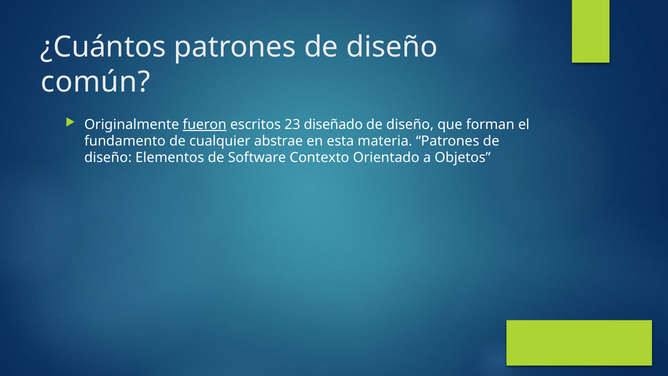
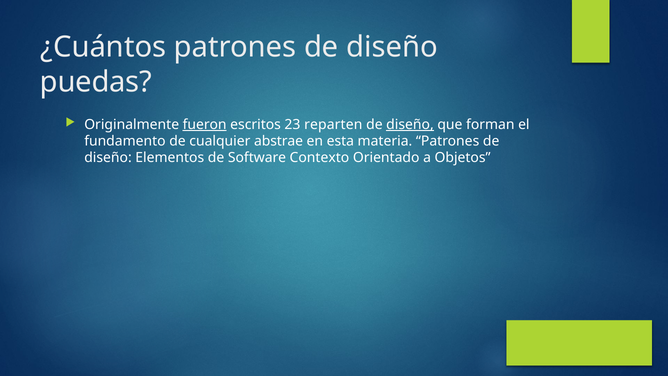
común: común -> puedas
diseñado: diseñado -> reparten
diseño at (410, 124) underline: none -> present
